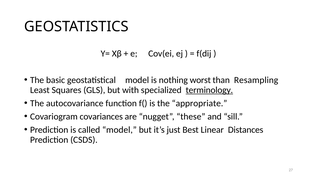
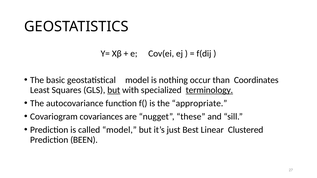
worst: worst -> occur
Resampling: Resampling -> Coordinates
but at (114, 90) underline: none -> present
Distances: Distances -> Clustered
CSDS: CSDS -> BEEN
